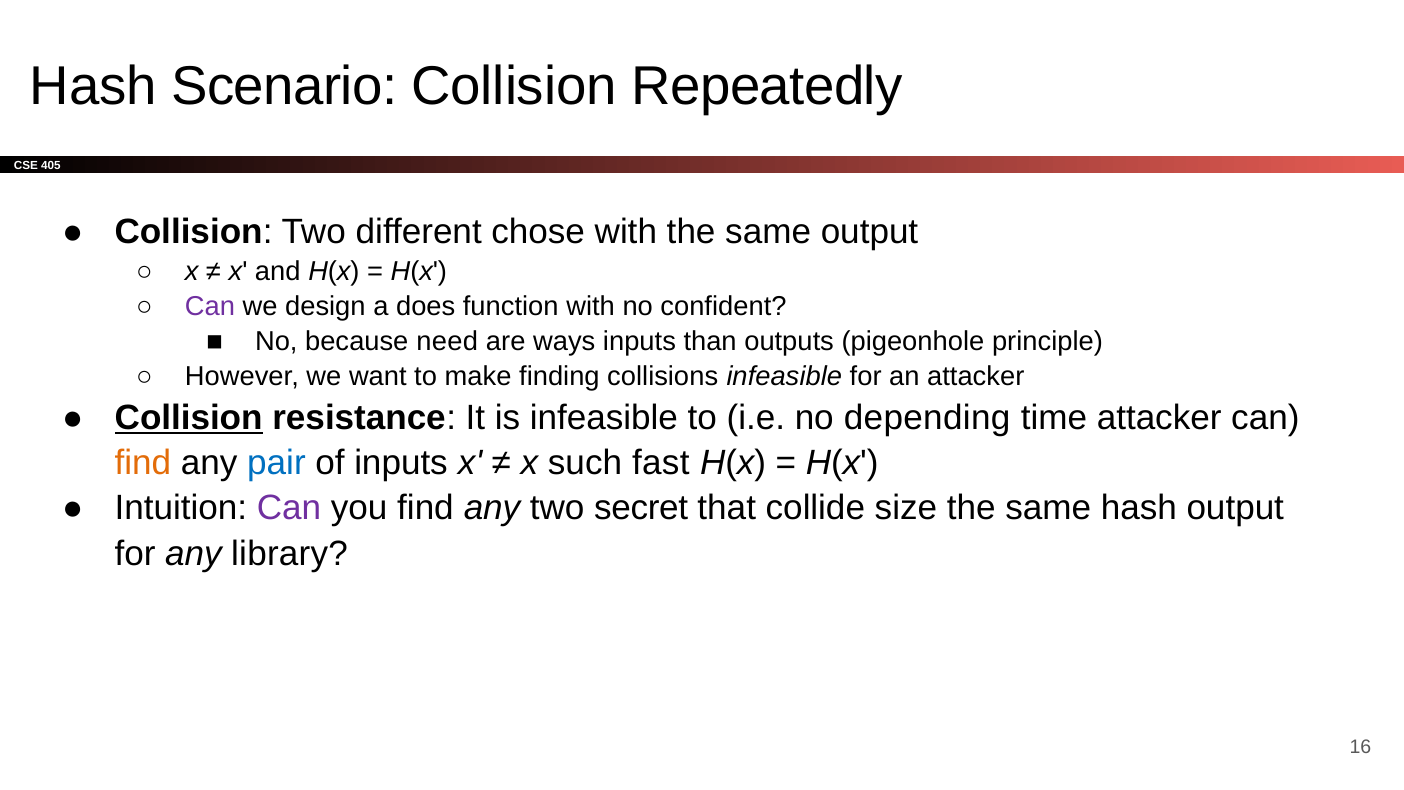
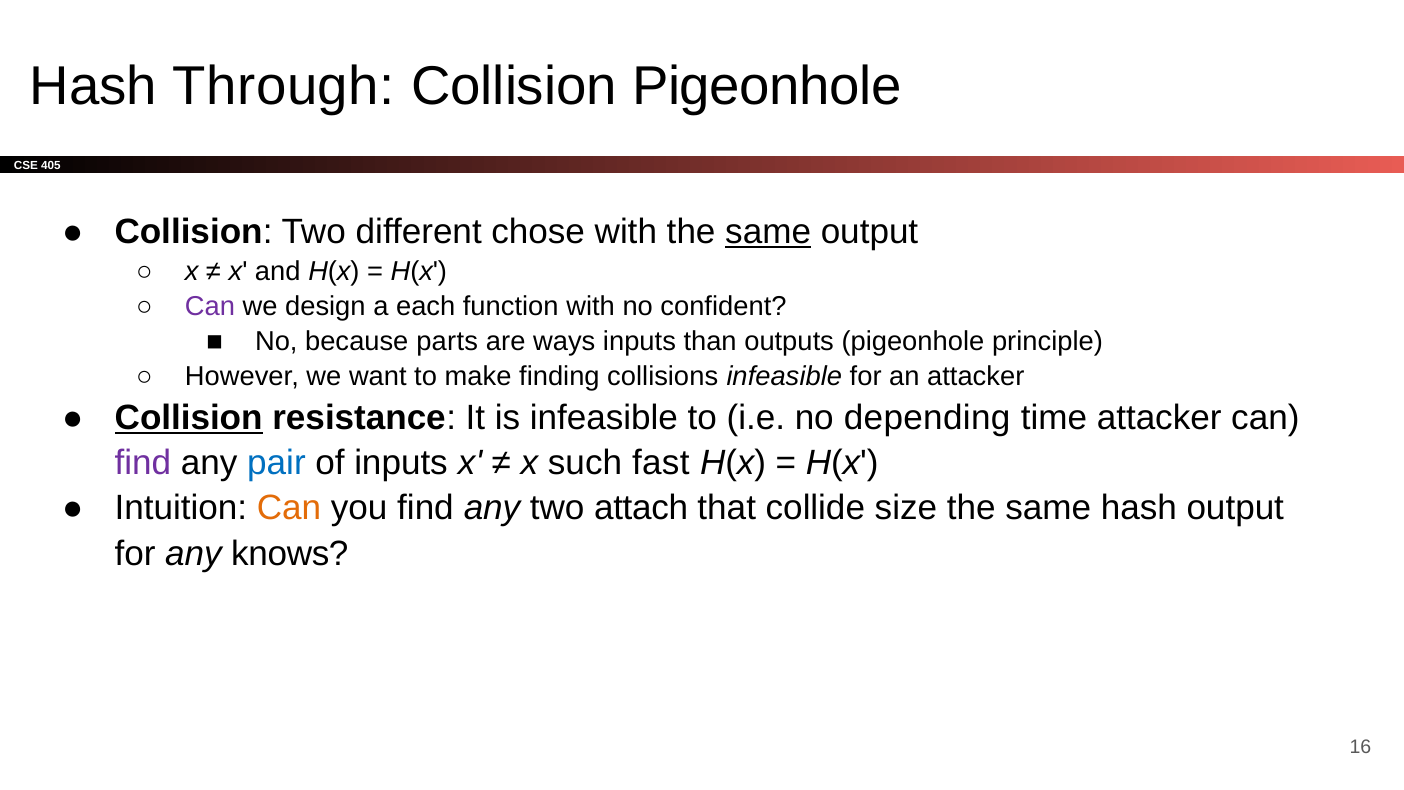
Scenario: Scenario -> Through
Collision Repeatedly: Repeatedly -> Pigeonhole
same at (768, 232) underline: none -> present
does: does -> each
need: need -> parts
find at (143, 463) colour: orange -> purple
Can at (289, 508) colour: purple -> orange
secret: secret -> attach
library: library -> knows
